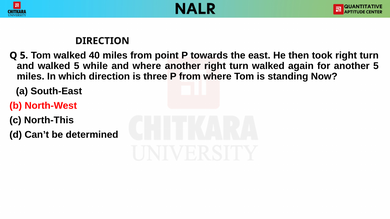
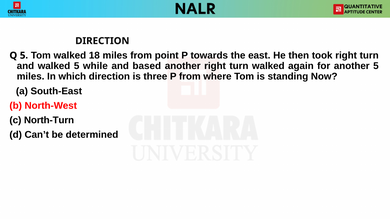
40: 40 -> 18
and where: where -> based
North-This: North-This -> North-Turn
